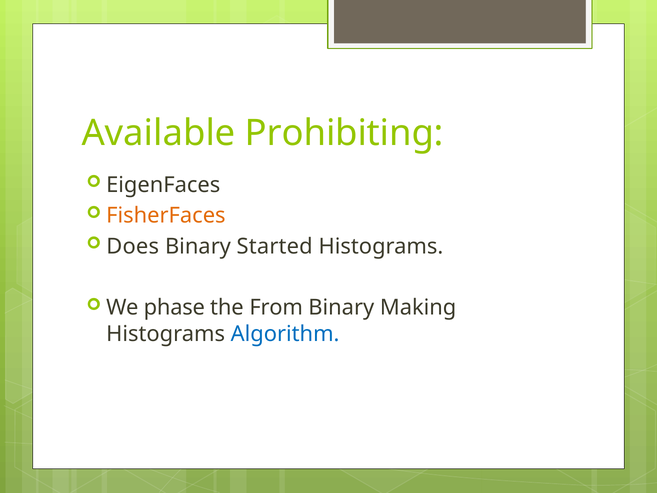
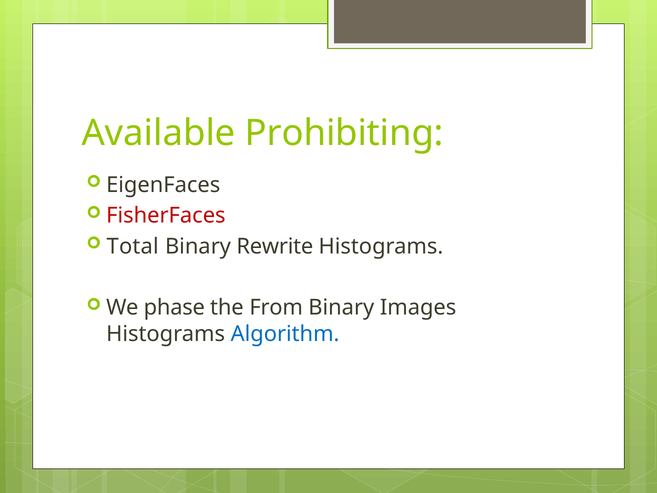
FisherFaces colour: orange -> red
Does: Does -> Total
Started: Started -> Rewrite
Making: Making -> Images
